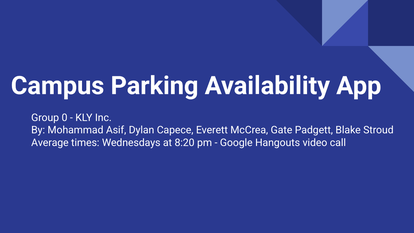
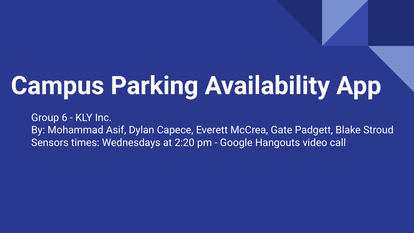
0: 0 -> 6
Average: Average -> Sensors
8:20: 8:20 -> 2:20
